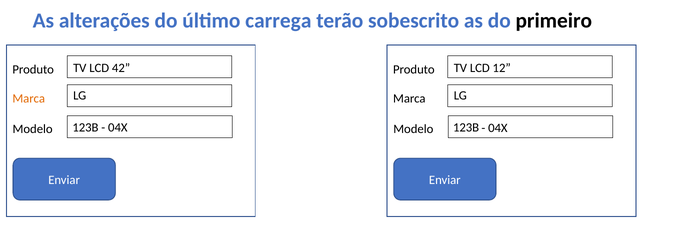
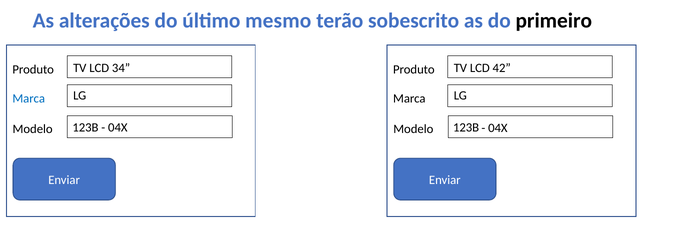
carrega: carrega -> mesmo
42: 42 -> 34
12: 12 -> 42
Marca at (29, 99) colour: orange -> blue
